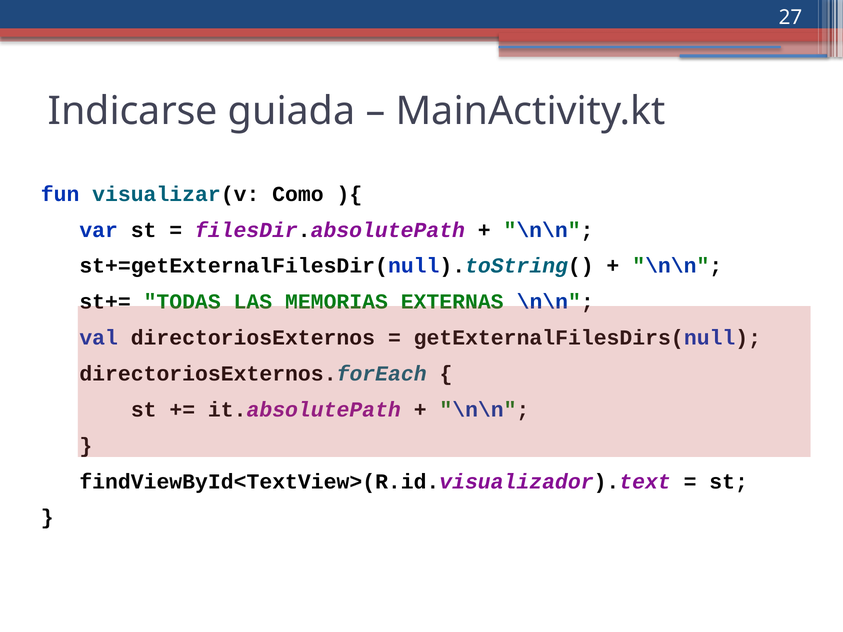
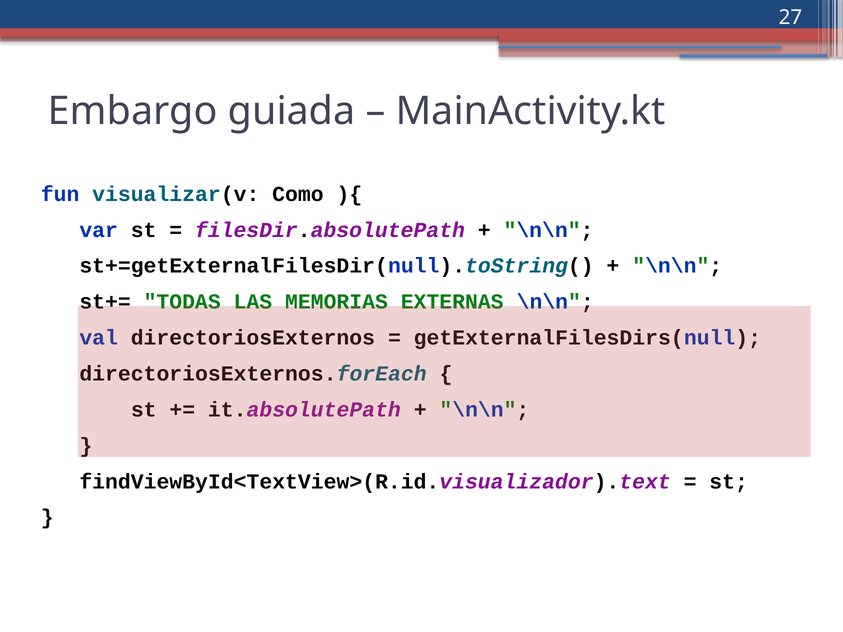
Indicarse: Indicarse -> Embargo
